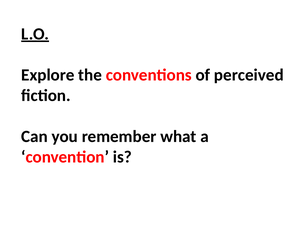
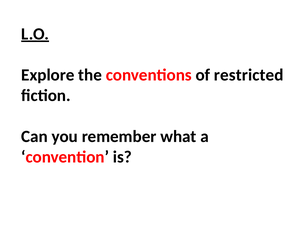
perceived: perceived -> restricted
